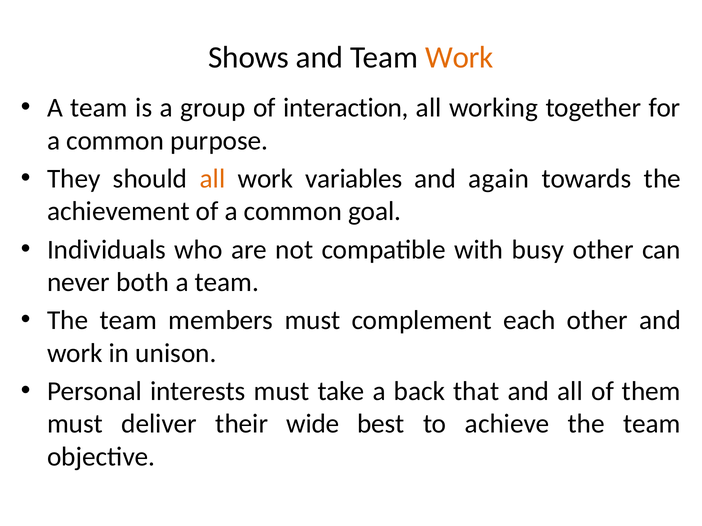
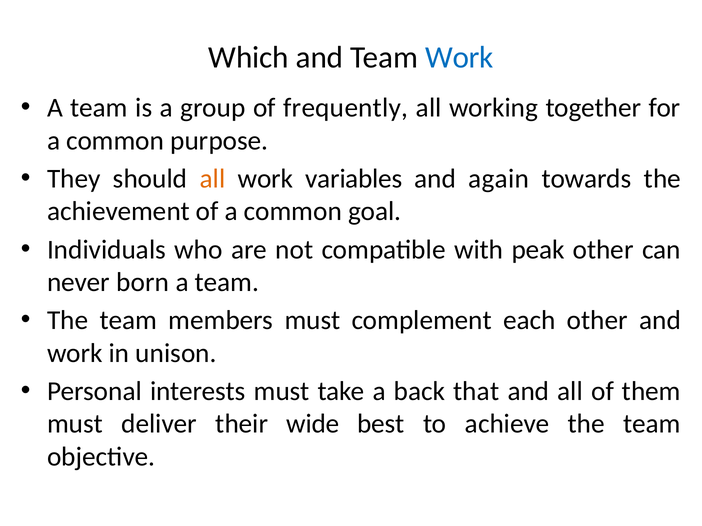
Shows: Shows -> Which
Work at (459, 58) colour: orange -> blue
interaction: interaction -> frequently
busy: busy -> peak
both: both -> born
